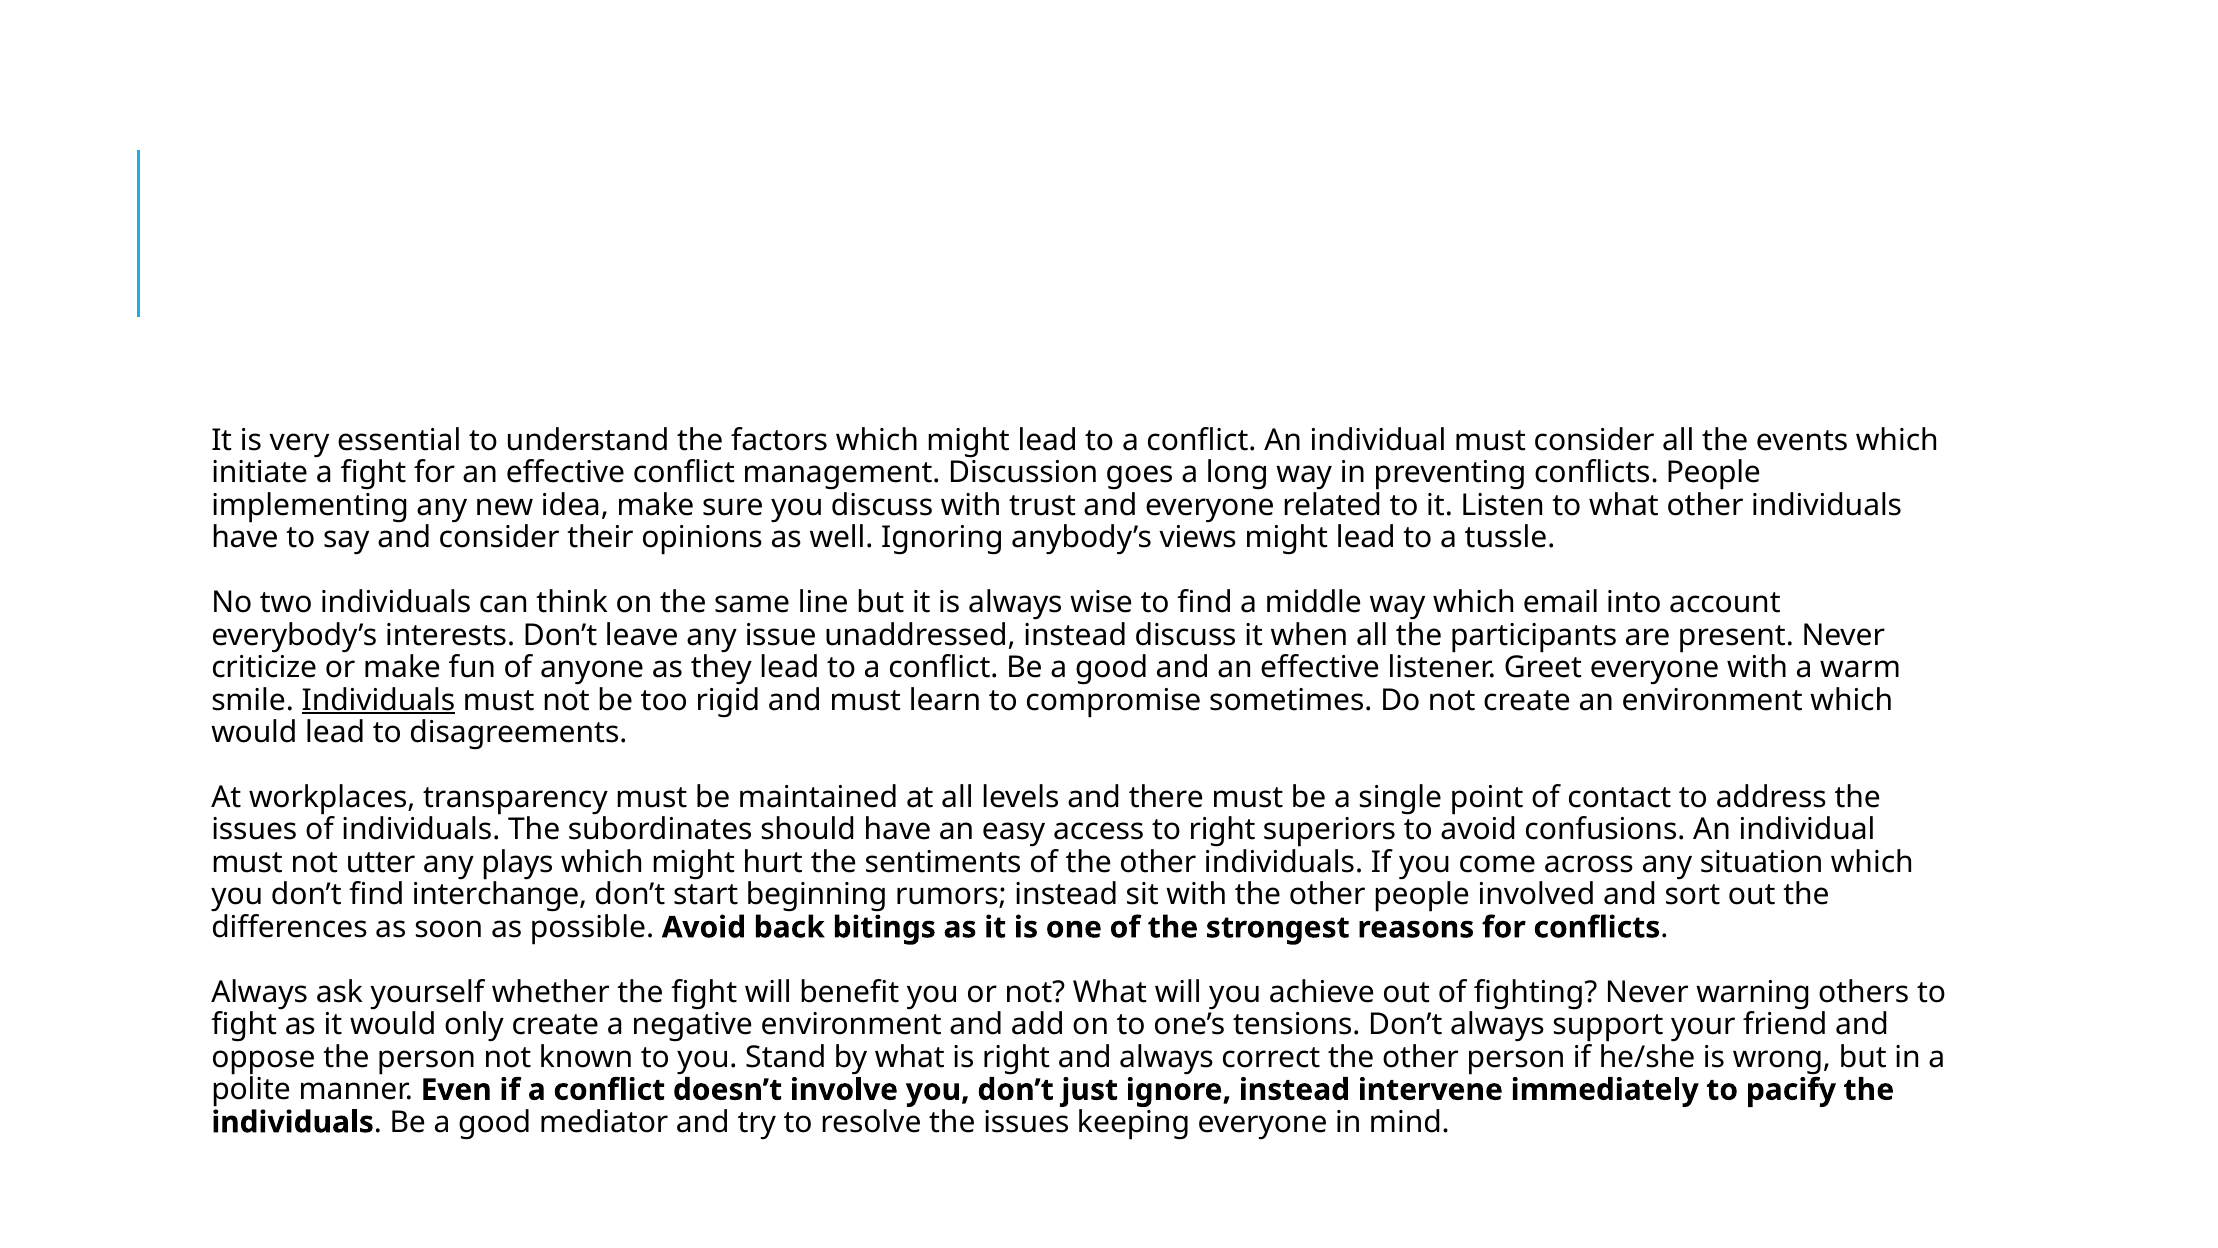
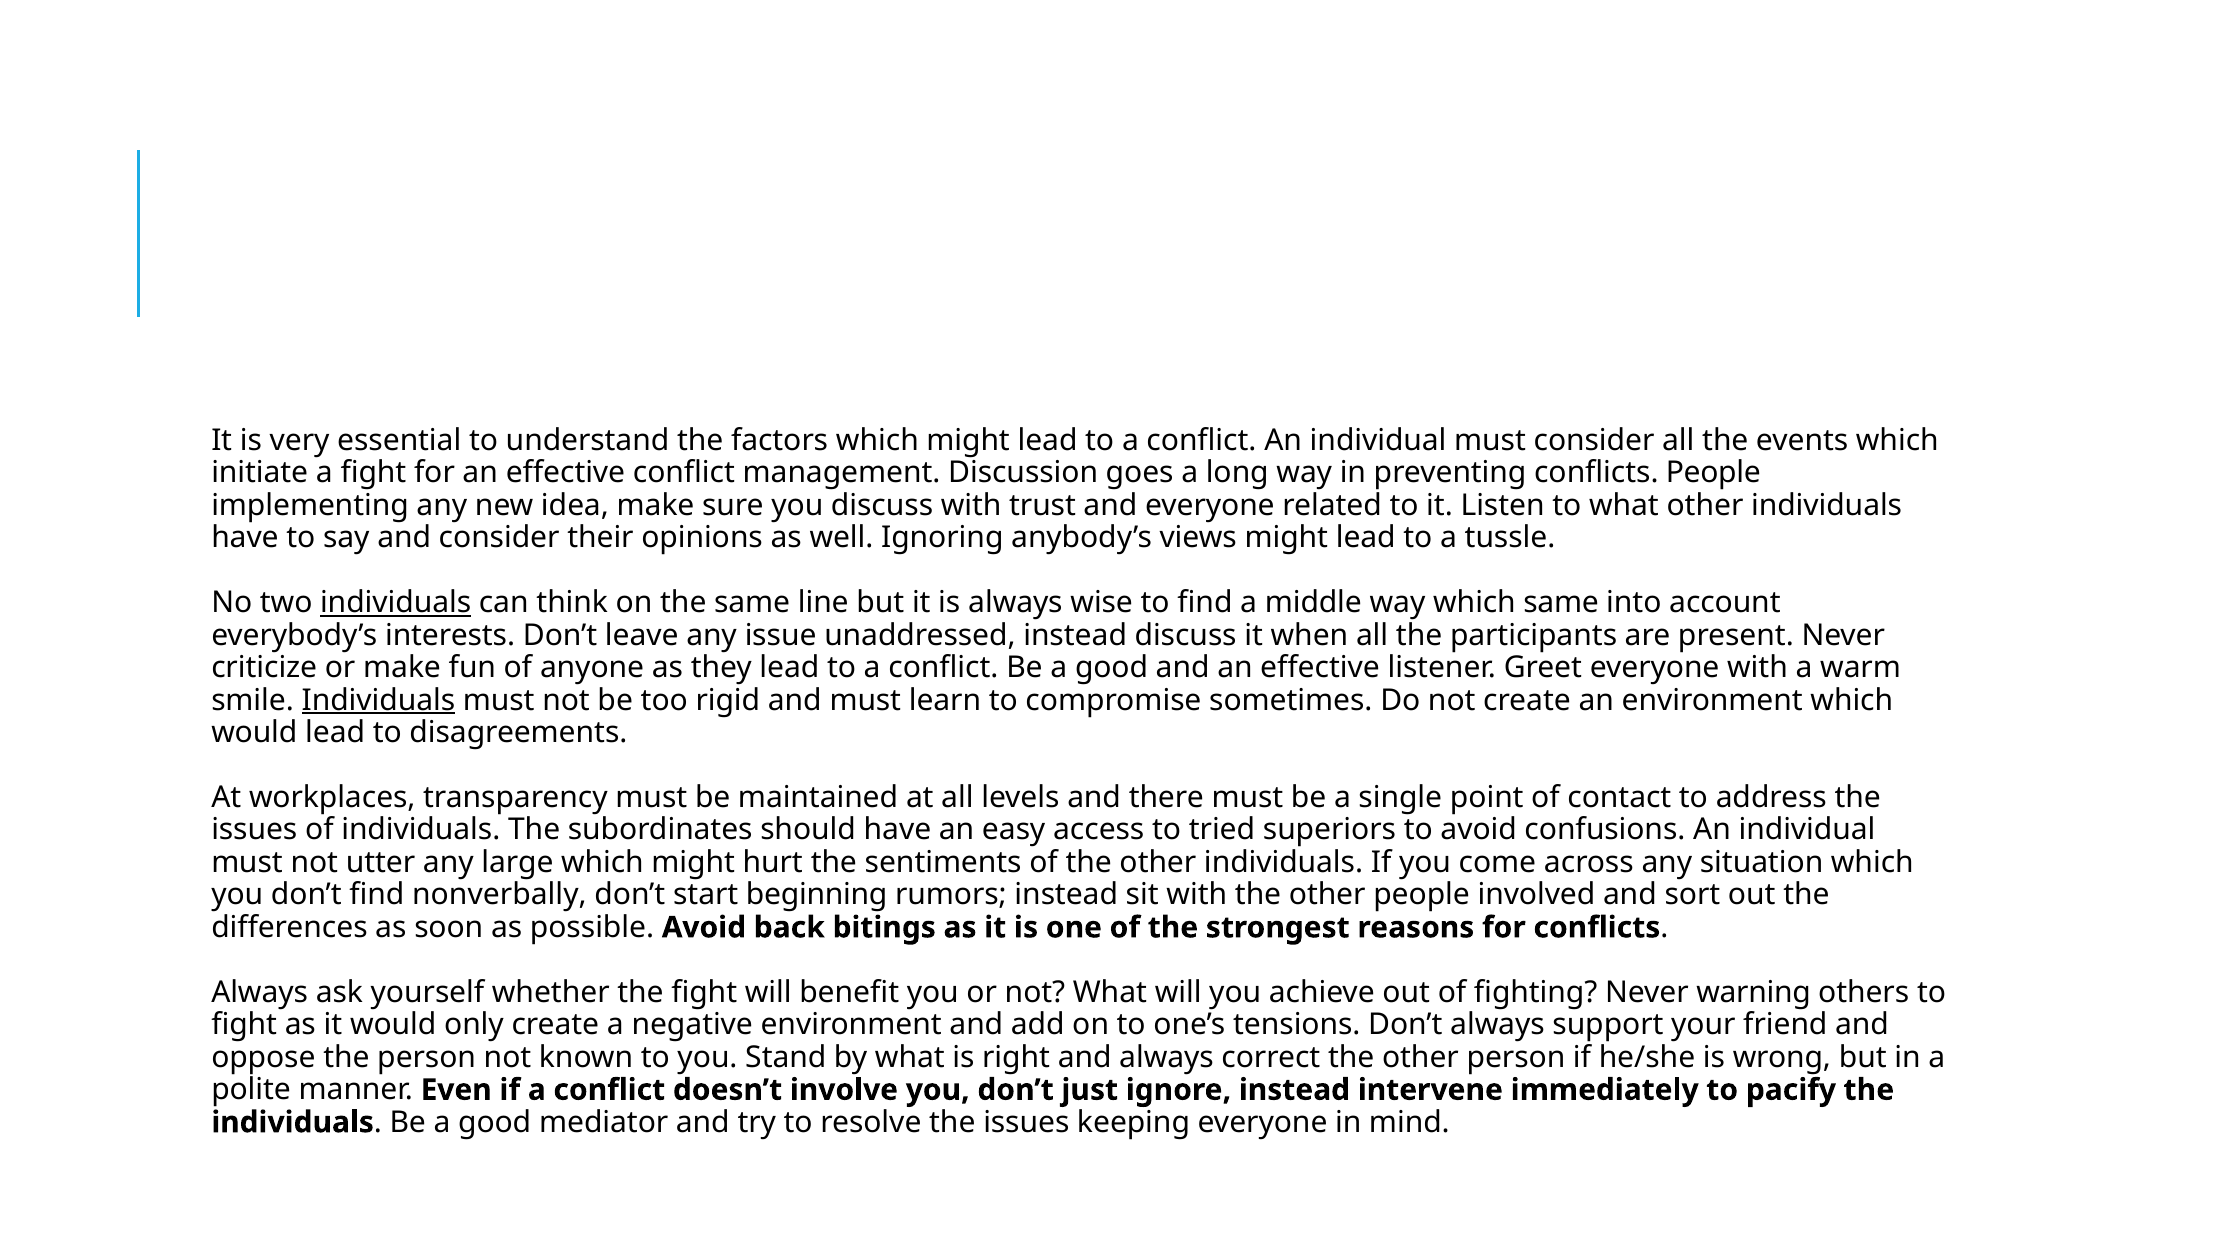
individuals at (396, 603) underline: none -> present
which email: email -> same
to right: right -> tried
plays: plays -> large
interchange: interchange -> nonverbally
